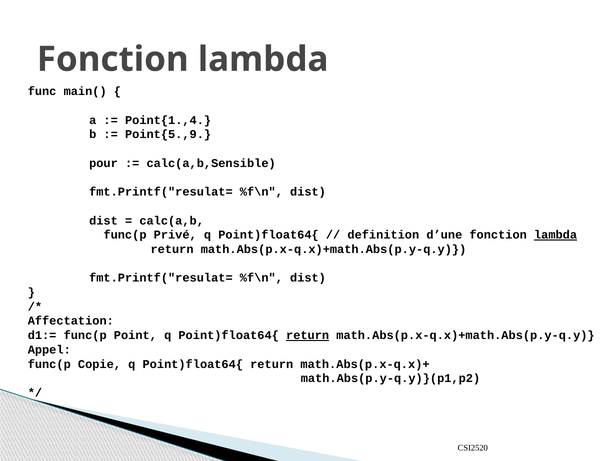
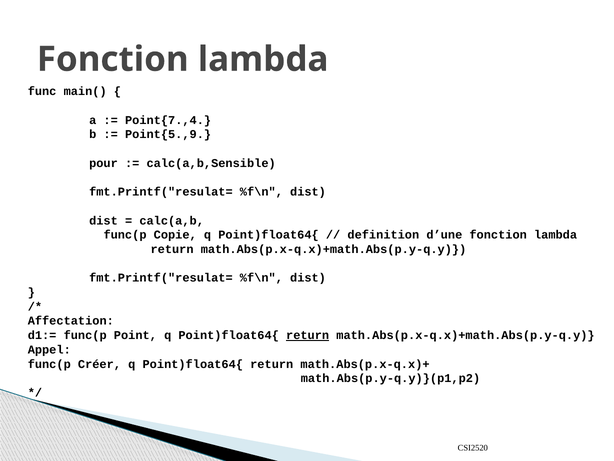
Point{1.,4: Point{1.,4 -> Point{7.,4
Privé: Privé -> Copie
lambda at (556, 235) underline: present -> none
Copie: Copie -> Créer
